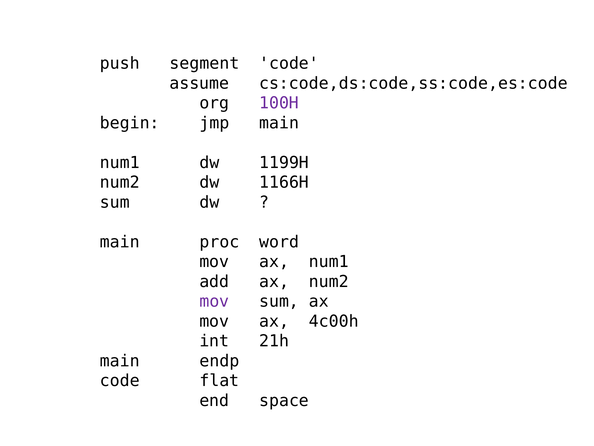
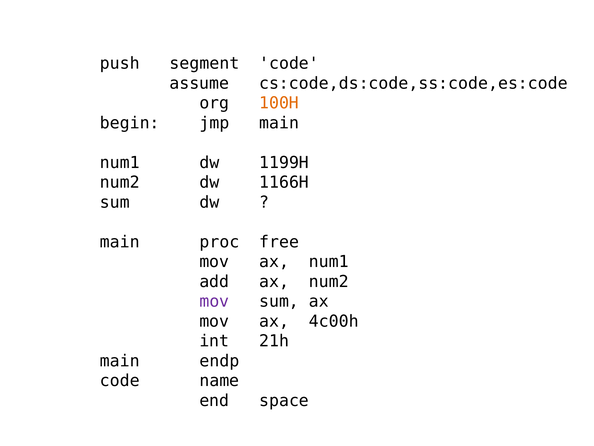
100H colour: purple -> orange
word: word -> free
flat: flat -> name
